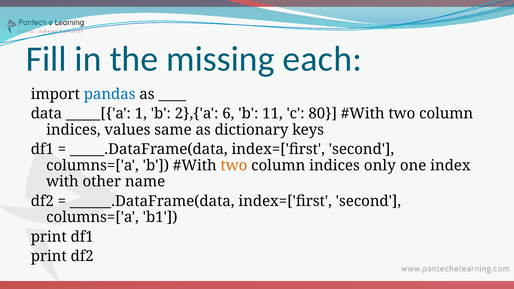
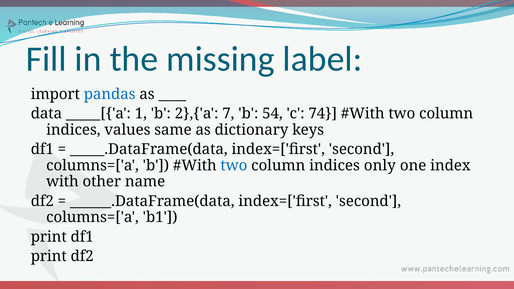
each: each -> label
6: 6 -> 7
11: 11 -> 54
80: 80 -> 74
two at (234, 166) colour: orange -> blue
